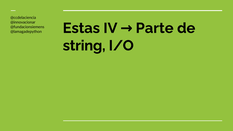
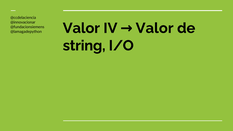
Estas at (81, 28): Estas -> Valor
IV Parte: Parte -> Valor
